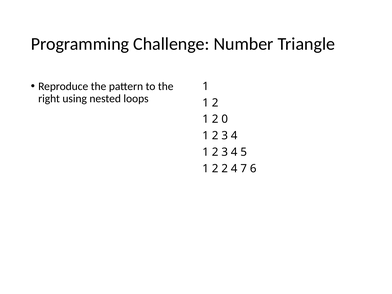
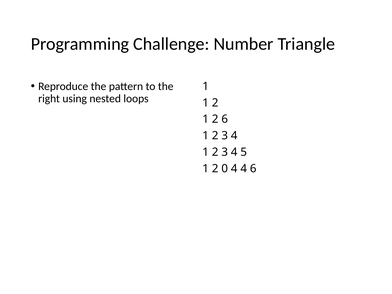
2 0: 0 -> 6
2 2: 2 -> 0
4 7: 7 -> 4
